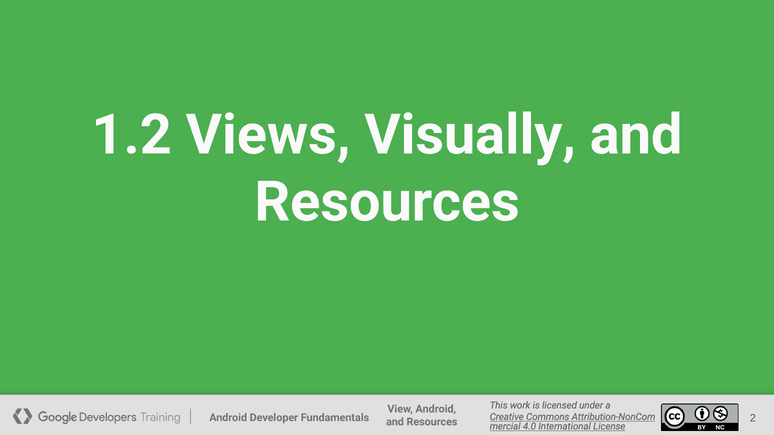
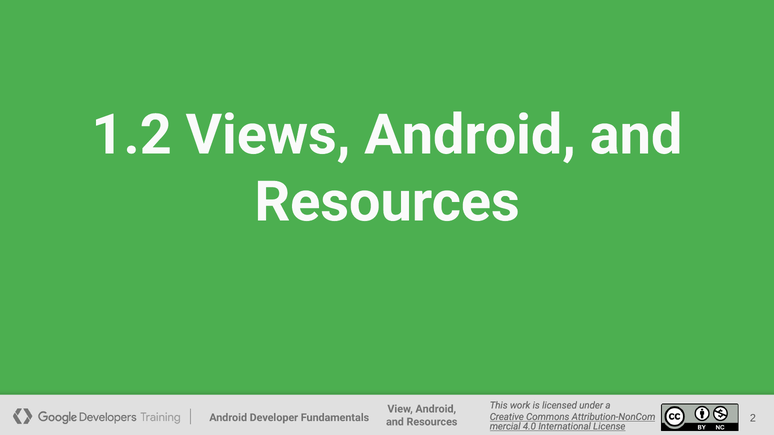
Views Visually: Visually -> Android
